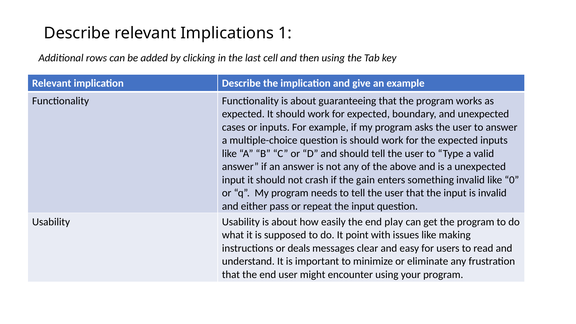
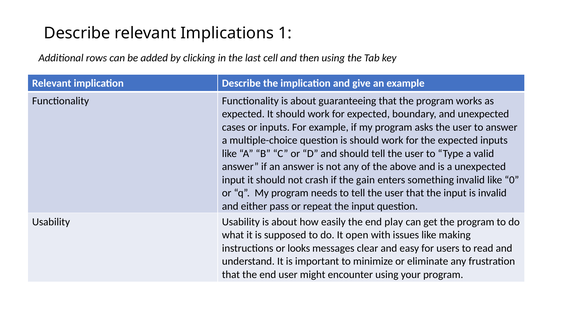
point: point -> open
deals: deals -> looks
